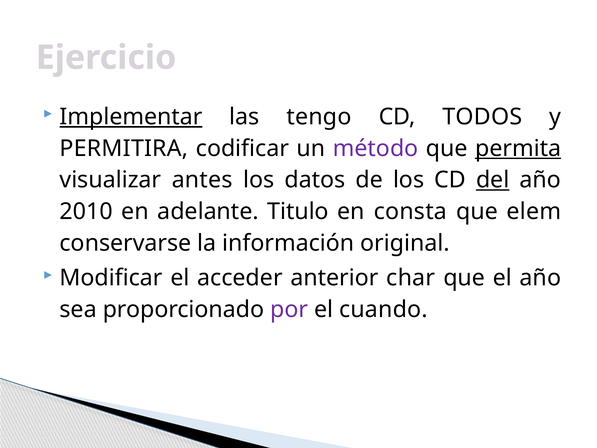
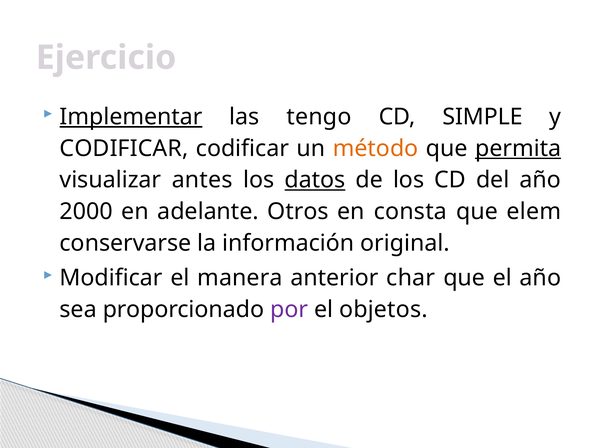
TODOS: TODOS -> SIMPLE
PERMITIRA at (124, 148): PERMITIRA -> CODIFICAR
método colour: purple -> orange
datos underline: none -> present
del underline: present -> none
2010: 2010 -> 2000
Titulo: Titulo -> Otros
acceder: acceder -> manera
cuando: cuando -> objetos
